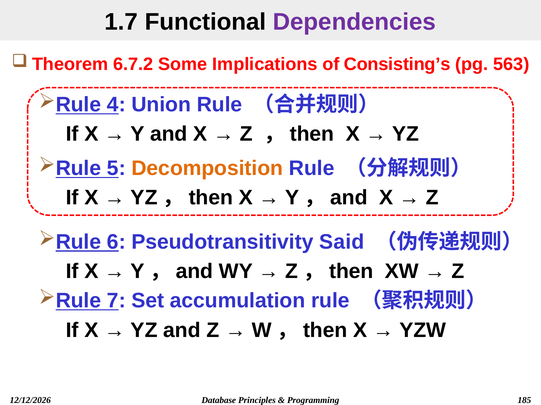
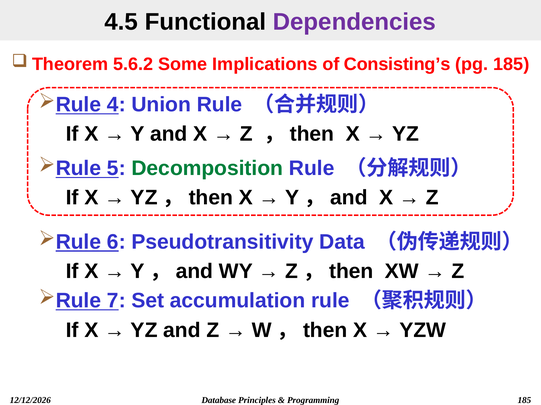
1.7: 1.7 -> 4.5
6.7.2: 6.7.2 -> 5.6.2
pg 563: 563 -> 185
Decomposition colour: orange -> green
Said: Said -> Data
